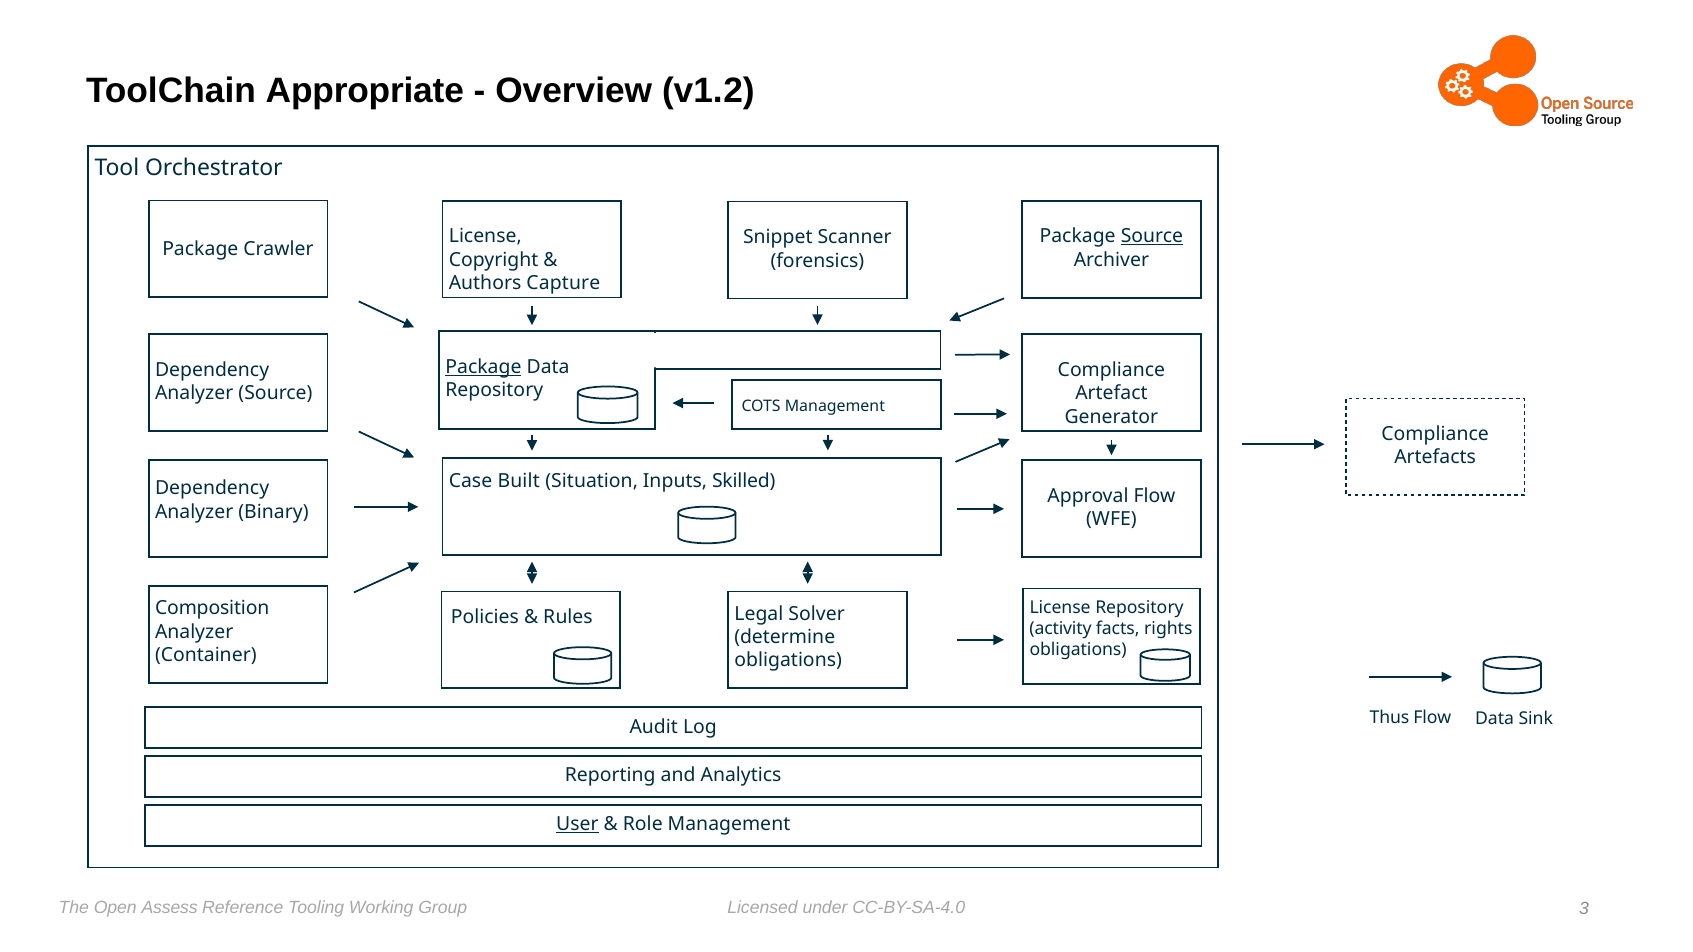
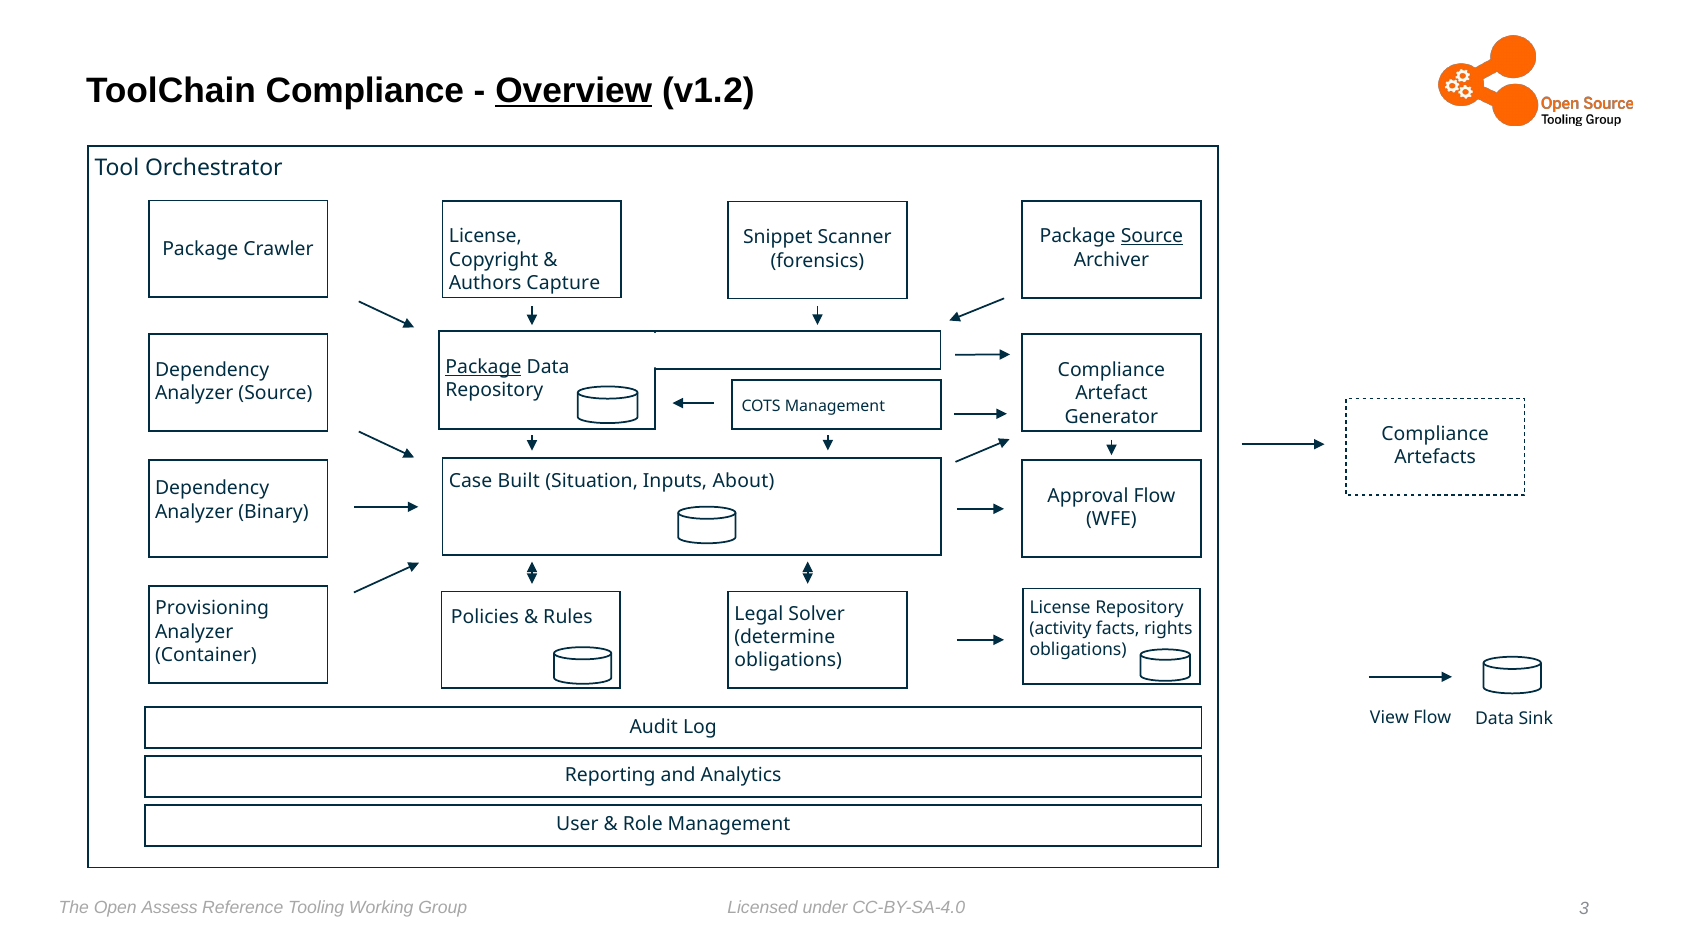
ToolChain Appropriate: Appropriate -> Compliance
Overview underline: none -> present
Skilled: Skilled -> About
Composition: Composition -> Provisioning
Thus: Thus -> View
User underline: present -> none
